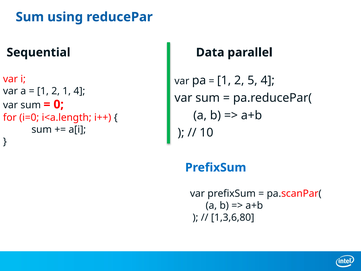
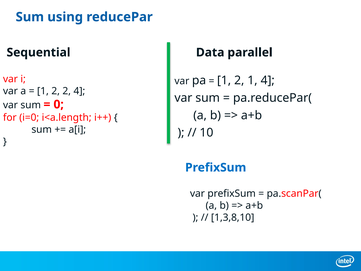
2 5: 5 -> 1
2 1: 1 -> 2
1,3,6,80: 1,3,6,80 -> 1,3,8,10
